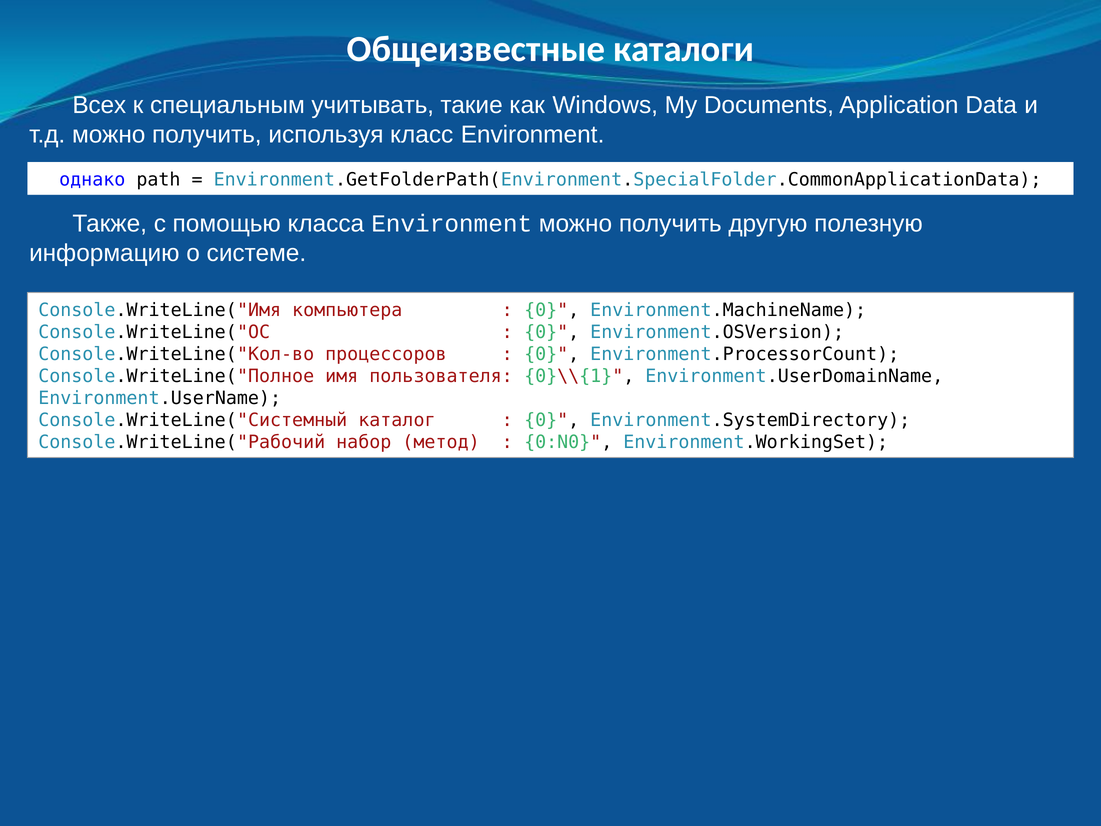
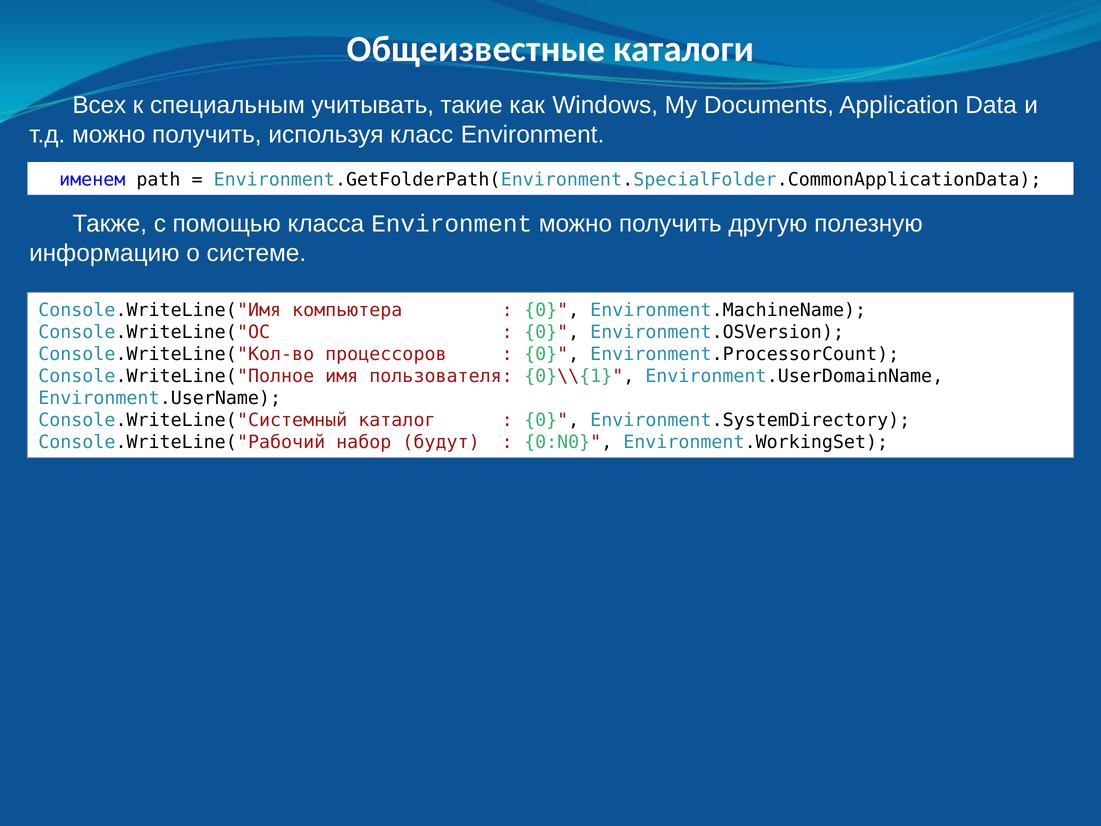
однако: однако -> именем
метод: метод -> будут
